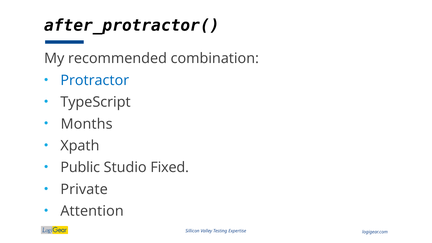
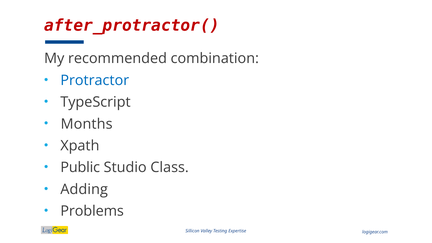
after_protractor( colour: black -> red
Fixed: Fixed -> Class
Private: Private -> Adding
Attention: Attention -> Problems
